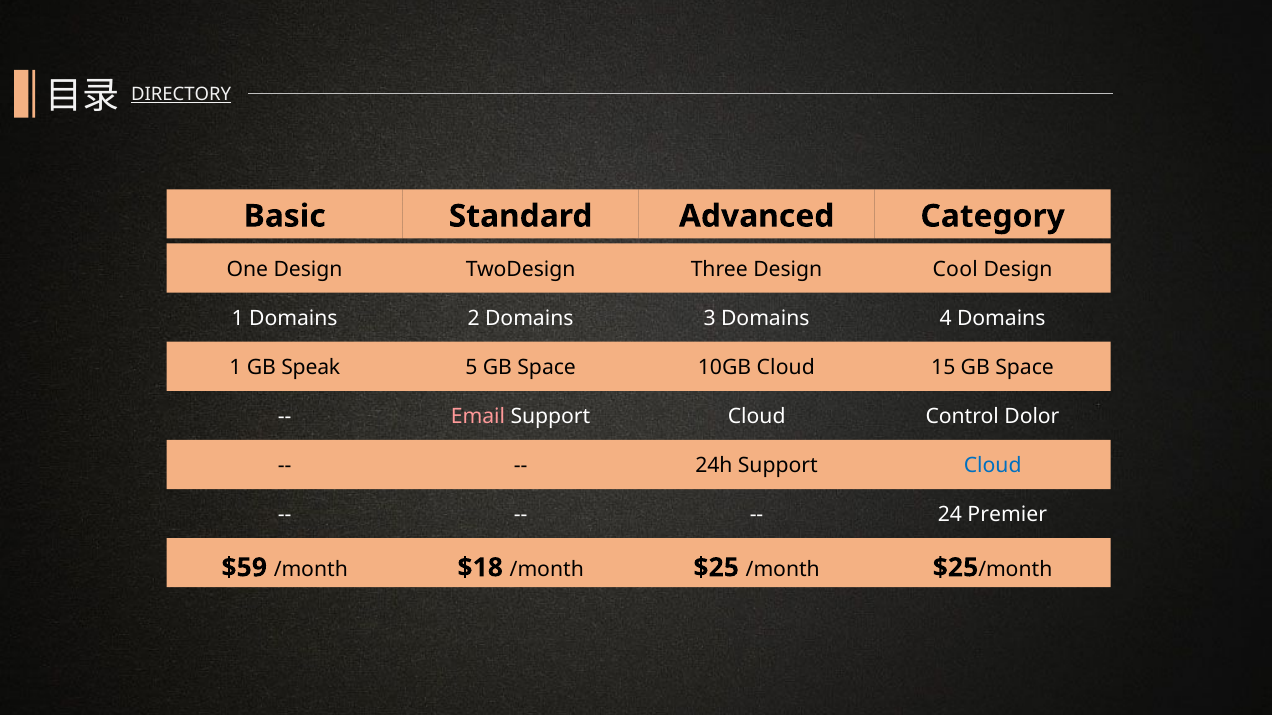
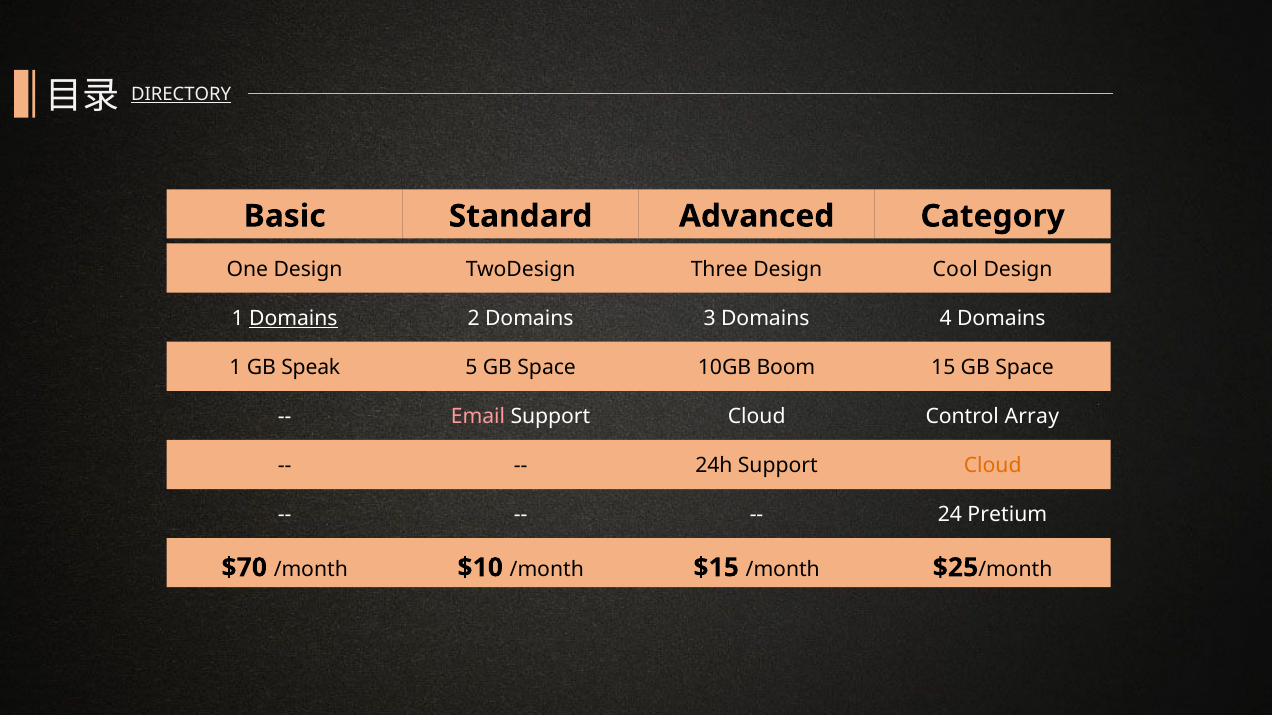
Domains at (293, 319) underline: none -> present
10GB Cloud: Cloud -> Boom
Dolor: Dolor -> Array
Cloud at (993, 466) colour: blue -> orange
Premier: Premier -> Pretium
$59: $59 -> $70
$18: $18 -> $10
$25: $25 -> $15
